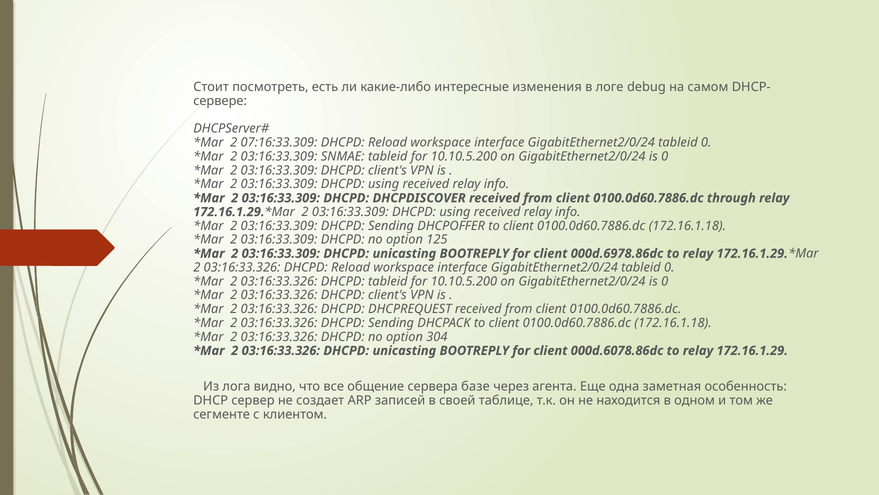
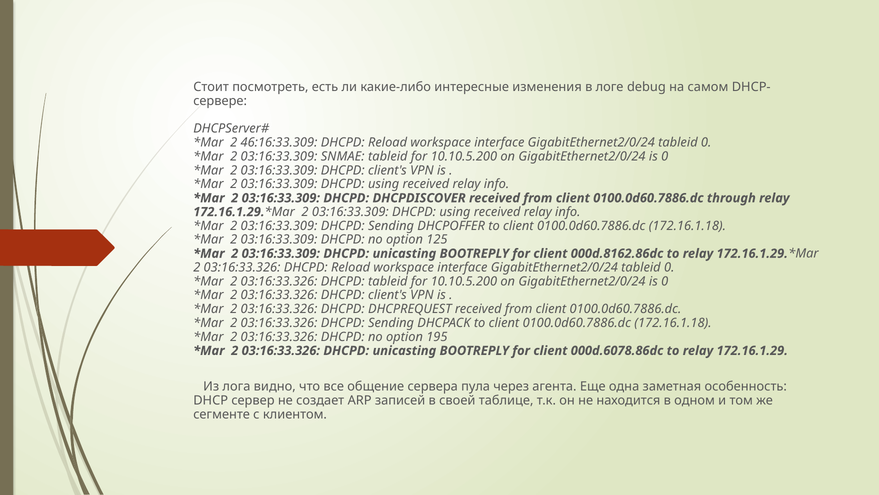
07:16:33.309: 07:16:33.309 -> 46:16:33.309
000d.6978.86dc: 000d.6978.86dc -> 000d.8162.86dc
304: 304 -> 195
базе: базе -> пула
